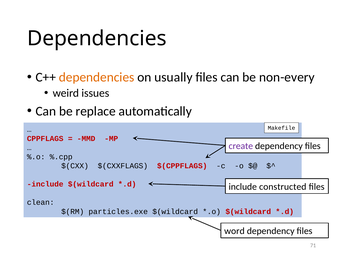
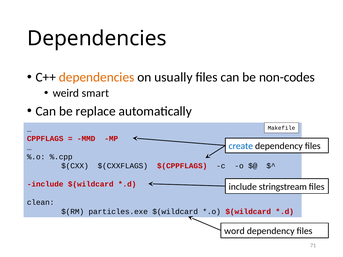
non-every: non-every -> non-codes
issues: issues -> smart
create colour: purple -> blue
constructed: constructed -> stringstream
